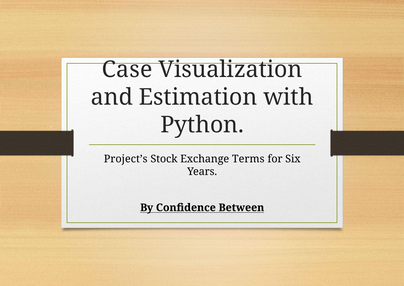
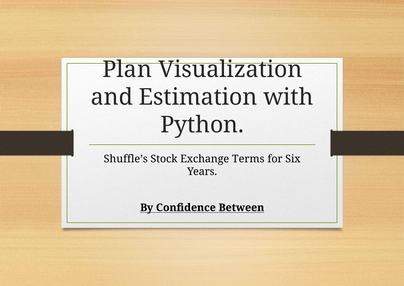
Case: Case -> Plan
Project’s: Project’s -> Shuffle’s
